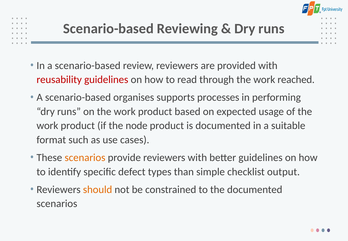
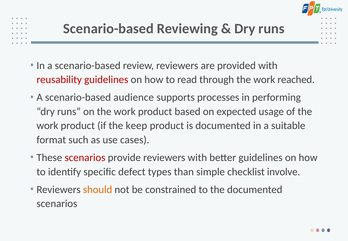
organises: organises -> audience
node: node -> keep
scenarios at (85, 158) colour: orange -> red
output: output -> involve
